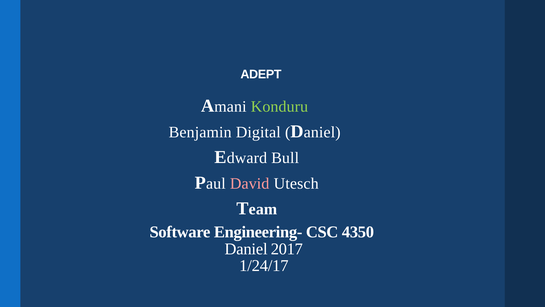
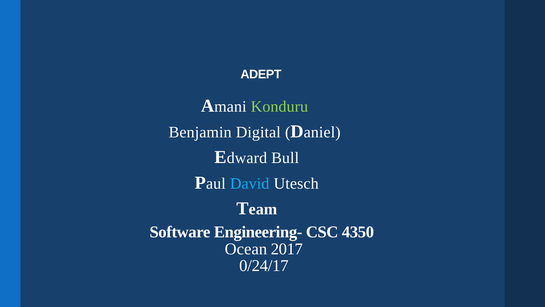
David colour: pink -> light blue
Daniel: Daniel -> Ocean
1/24/17: 1/24/17 -> 0/24/17
